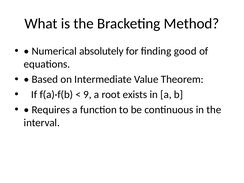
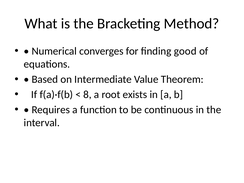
absolutely: absolutely -> converges
9: 9 -> 8
